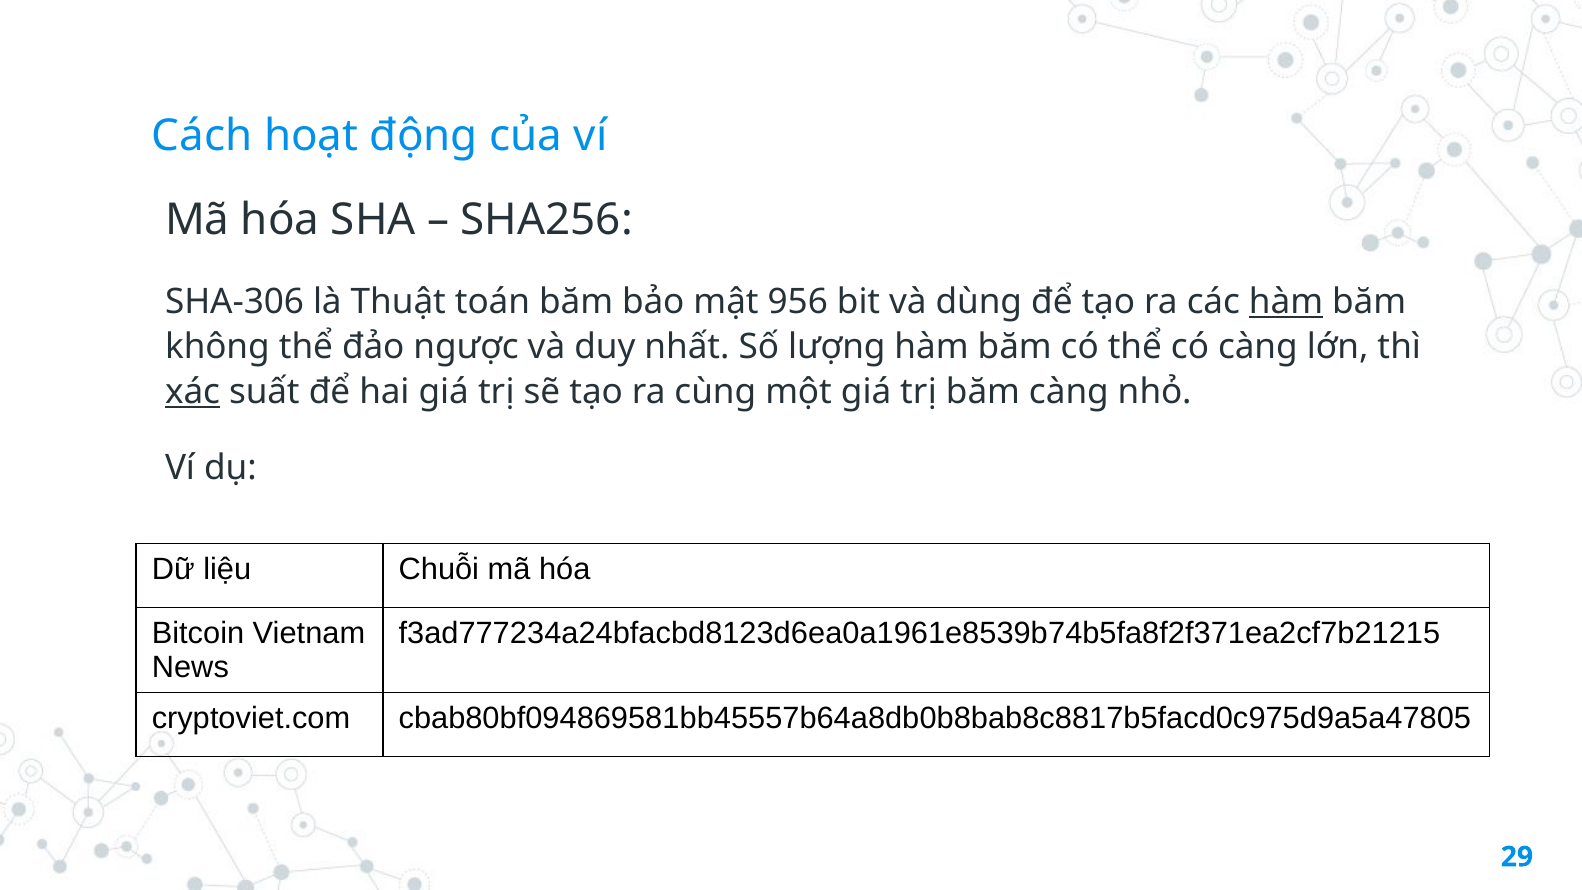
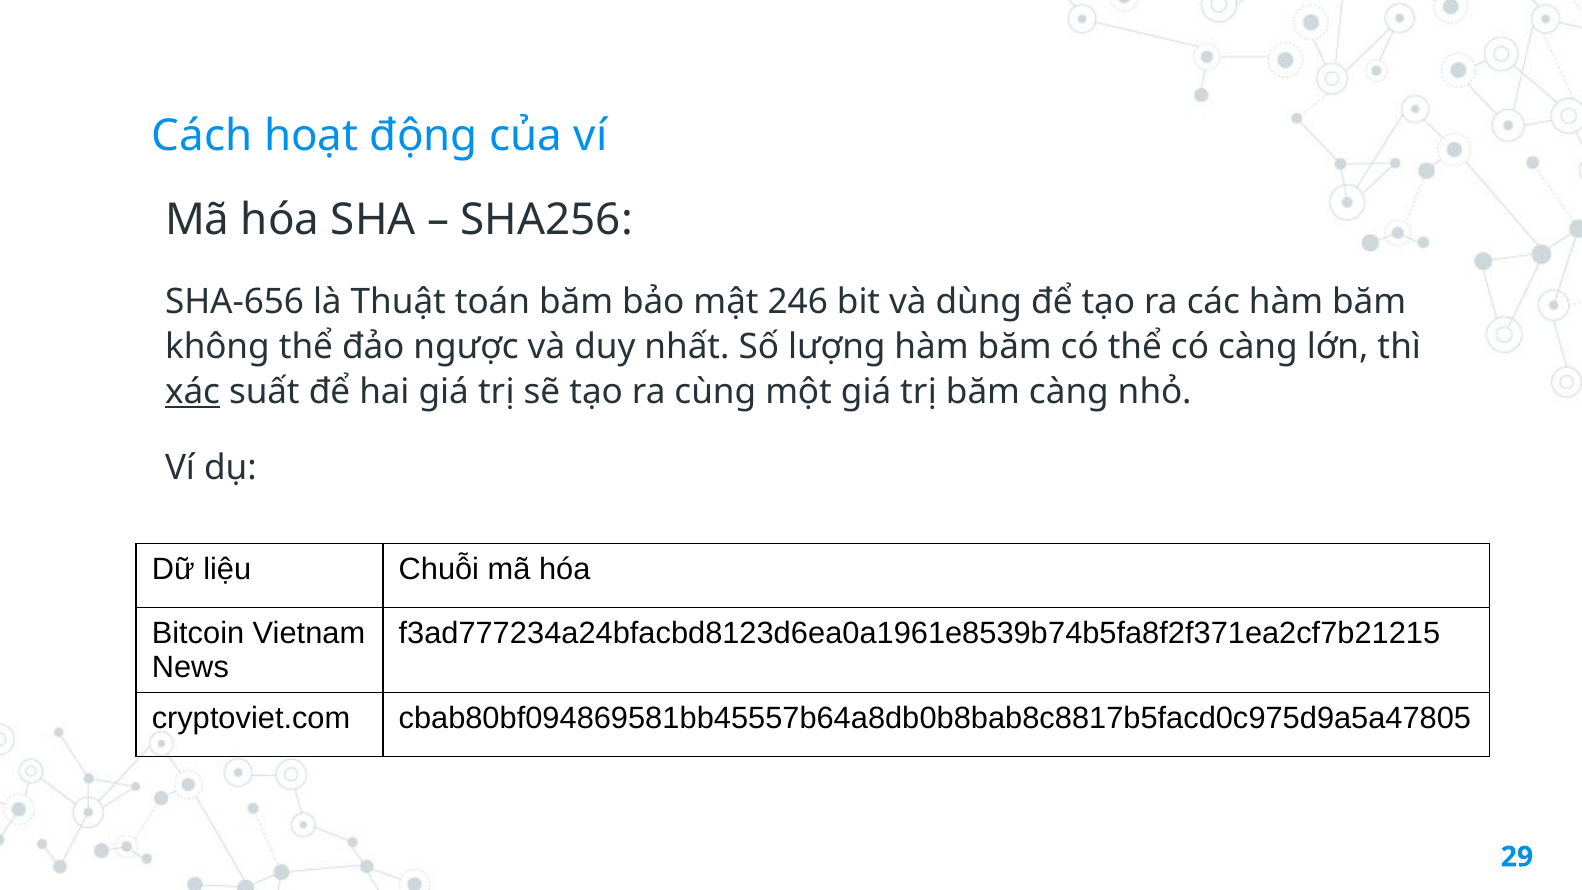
SHA-306: SHA-306 -> SHA-656
956: 956 -> 246
hàm at (1286, 301) underline: present -> none
